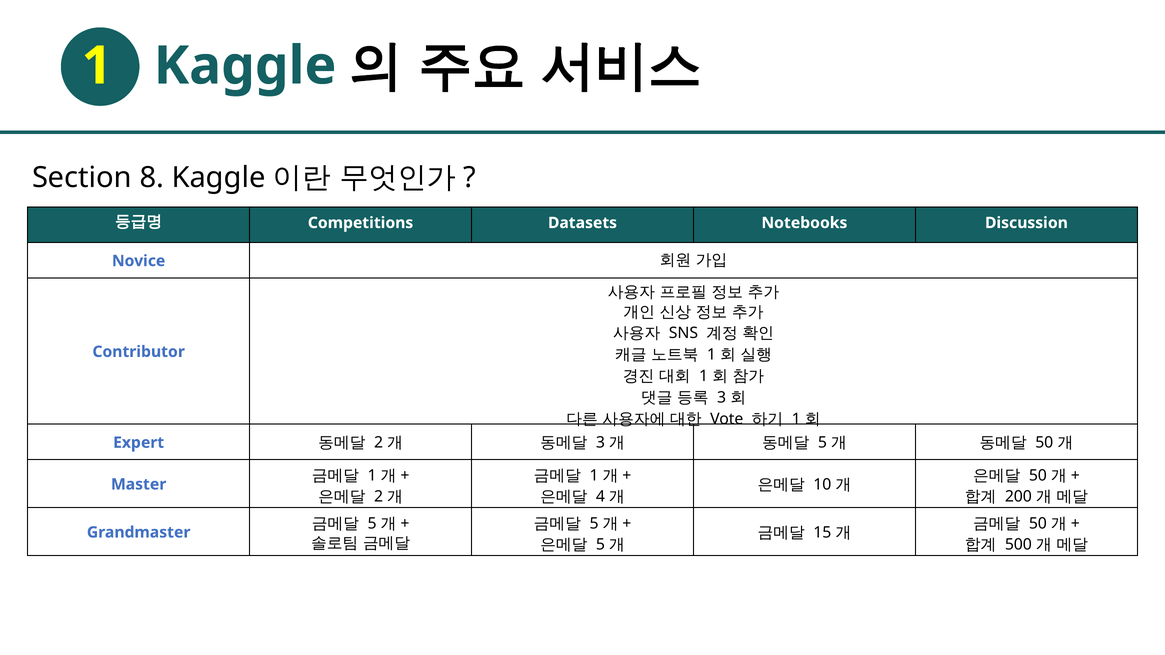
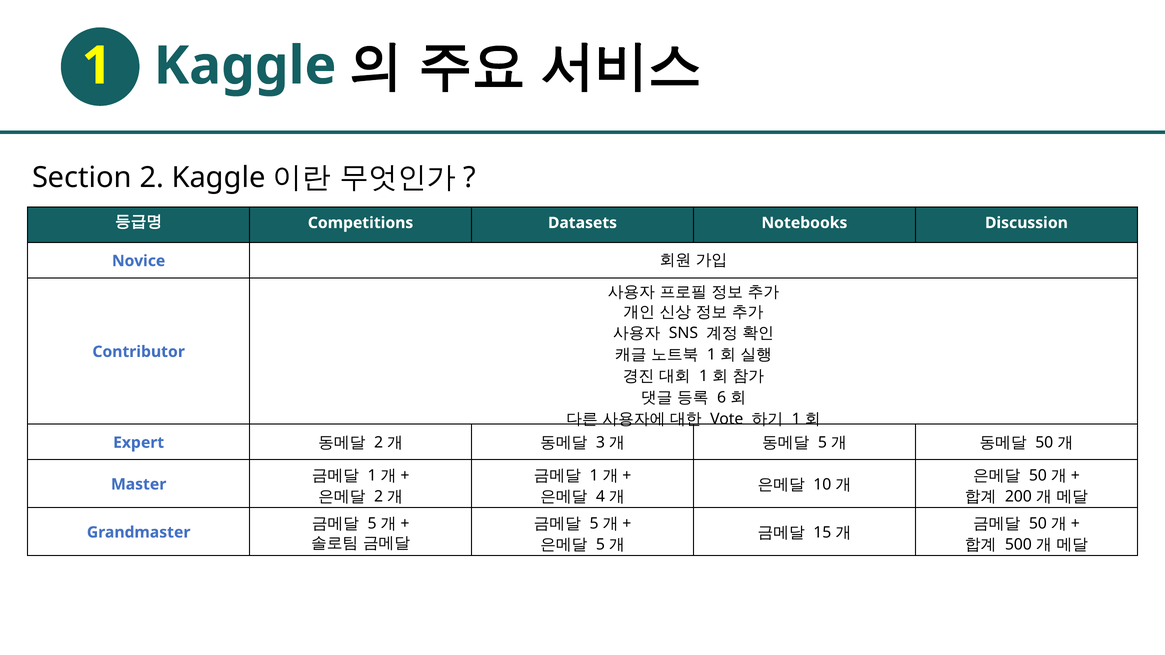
Section 8: 8 -> 2
3 at (722, 398): 3 -> 6
